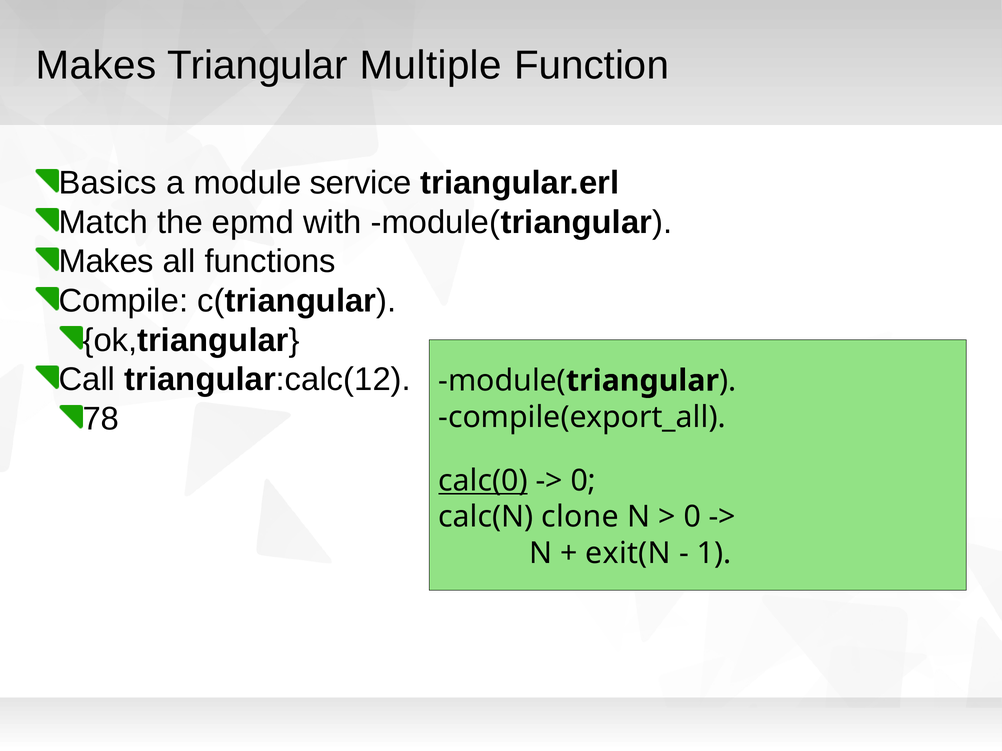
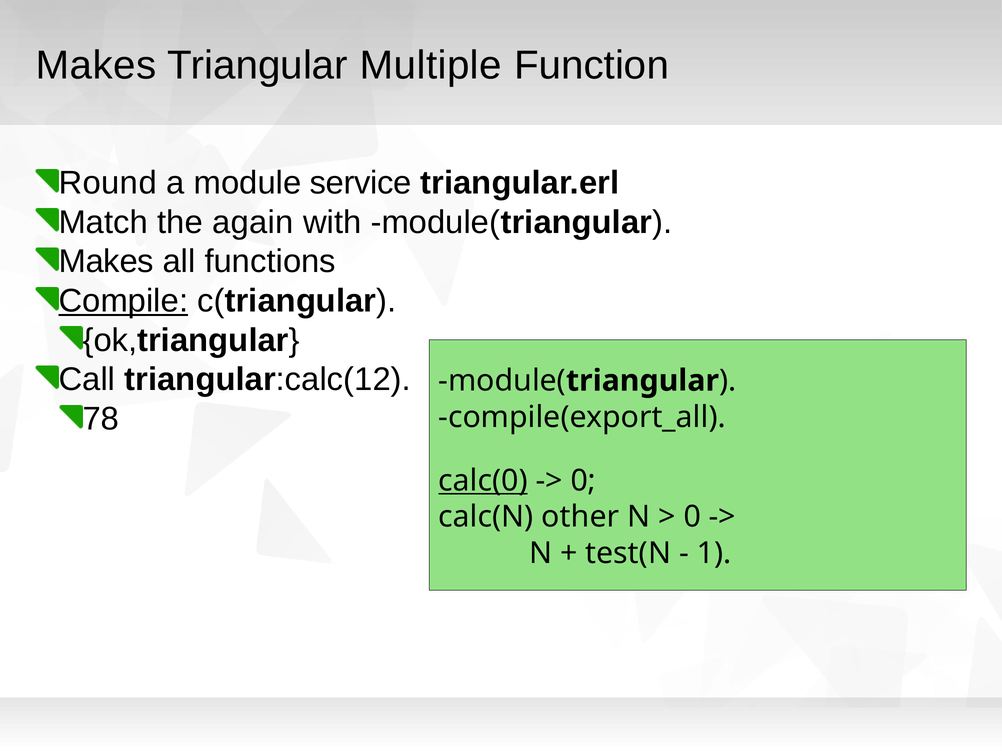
Basics: Basics -> Round
epmd: epmd -> again
Compile underline: none -> present
clone: clone -> other
exit(N: exit(N -> test(N
